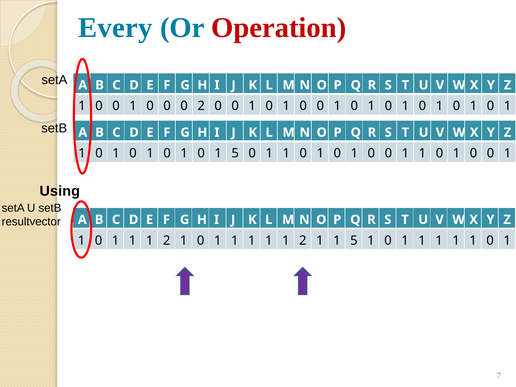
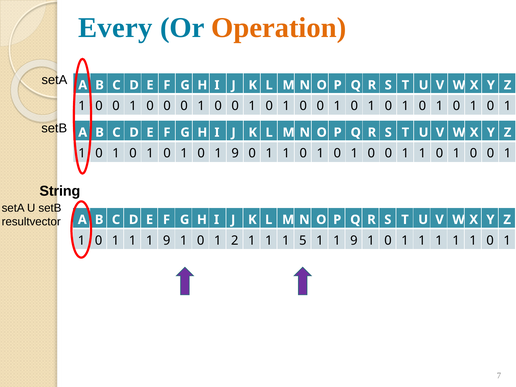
Operation colour: red -> orange
0 0 0 2: 2 -> 1
0 1 5: 5 -> 9
Using: Using -> String
2 at (167, 241): 2 -> 9
1 at (235, 241): 1 -> 2
2 at (303, 241): 2 -> 5
5 at (354, 241): 5 -> 9
